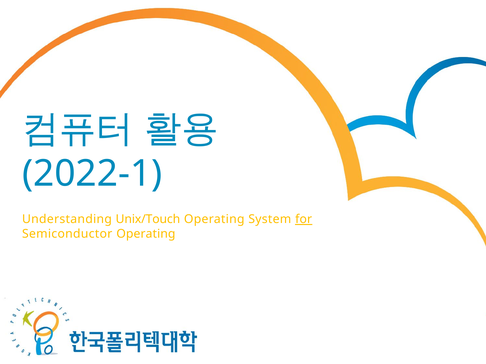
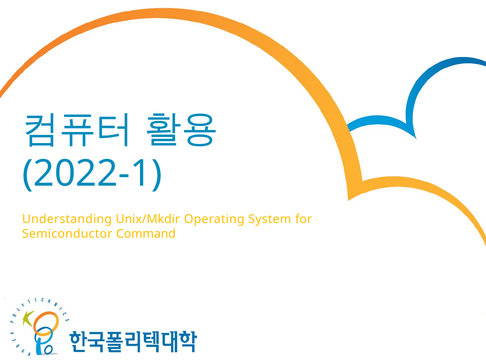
Unix/Touch: Unix/Touch -> Unix/Mkdir
for underline: present -> none
Semiconductor Operating: Operating -> Command
